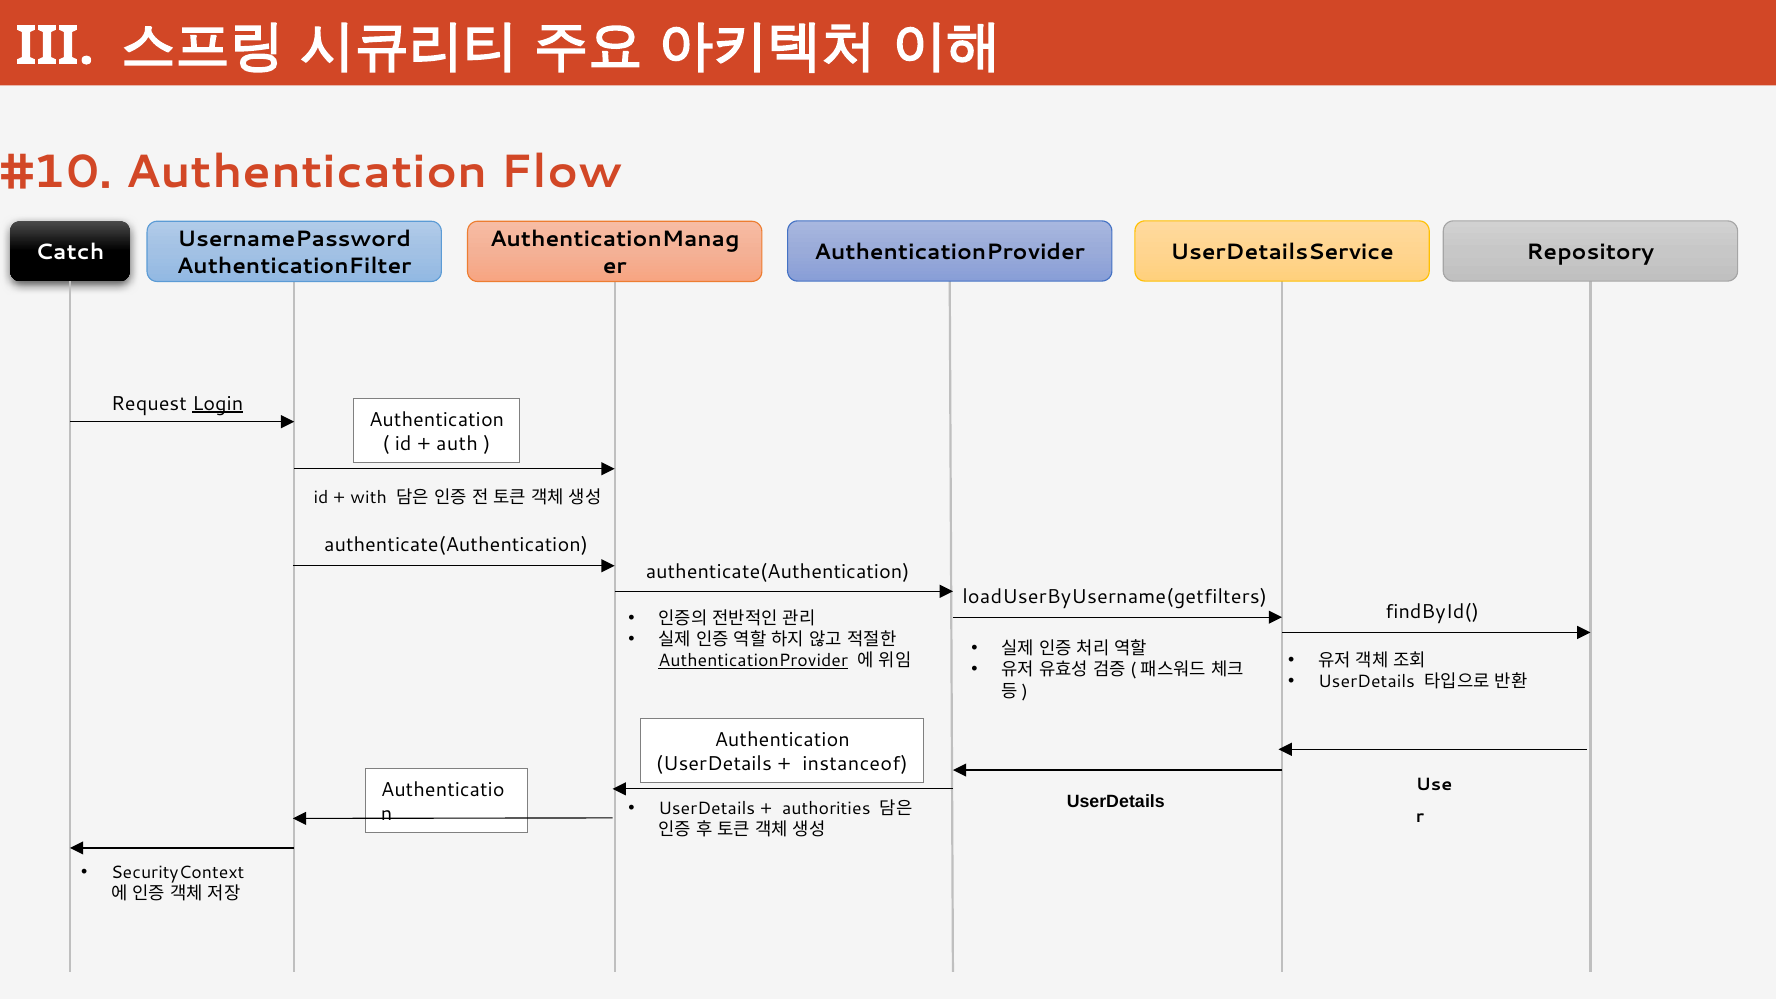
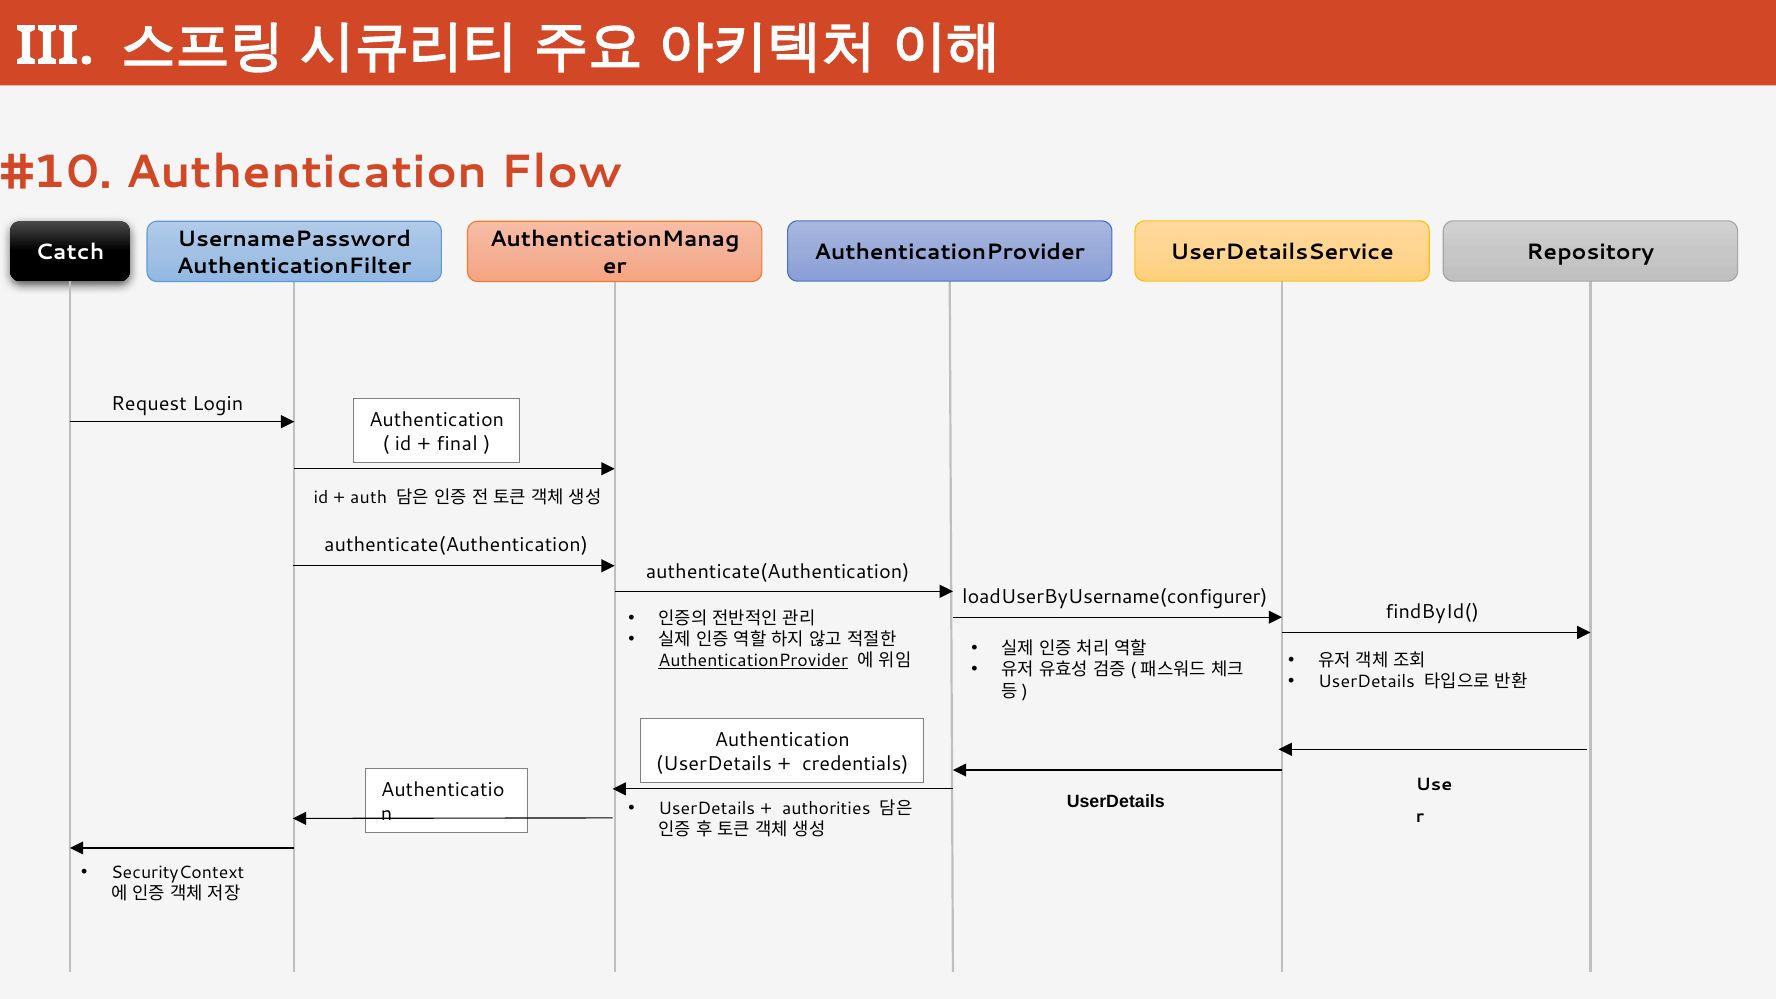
Login underline: present -> none
auth: auth -> final
with: with -> auth
loadUserByUsername(getfilters: loadUserByUsername(getfilters -> loadUserByUsername(configurer
instanceof: instanceof -> credentials
